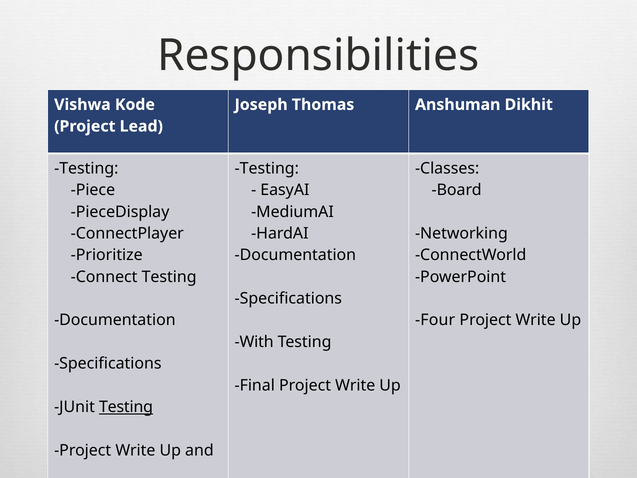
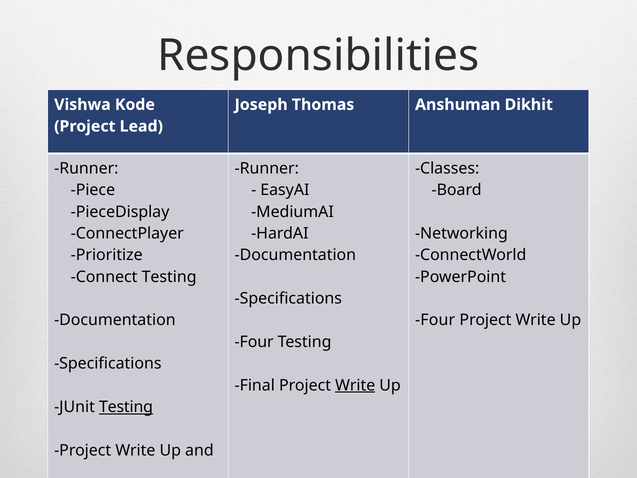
Testing at (86, 168): Testing -> Runner
Testing at (267, 168): Testing -> Runner
With at (254, 342): With -> Four
Write at (355, 385) underline: none -> present
